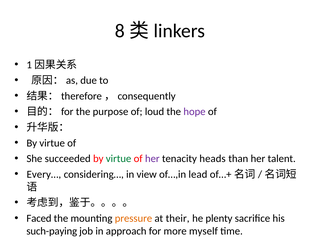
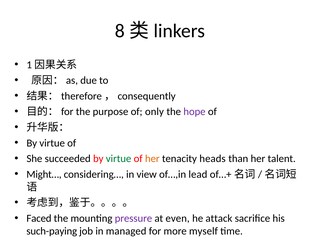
loud: loud -> only
her at (152, 159) colour: purple -> orange
Every…: Every… -> Might…
pressure colour: orange -> purple
their: their -> even
plenty: plenty -> attack
approach: approach -> managed
